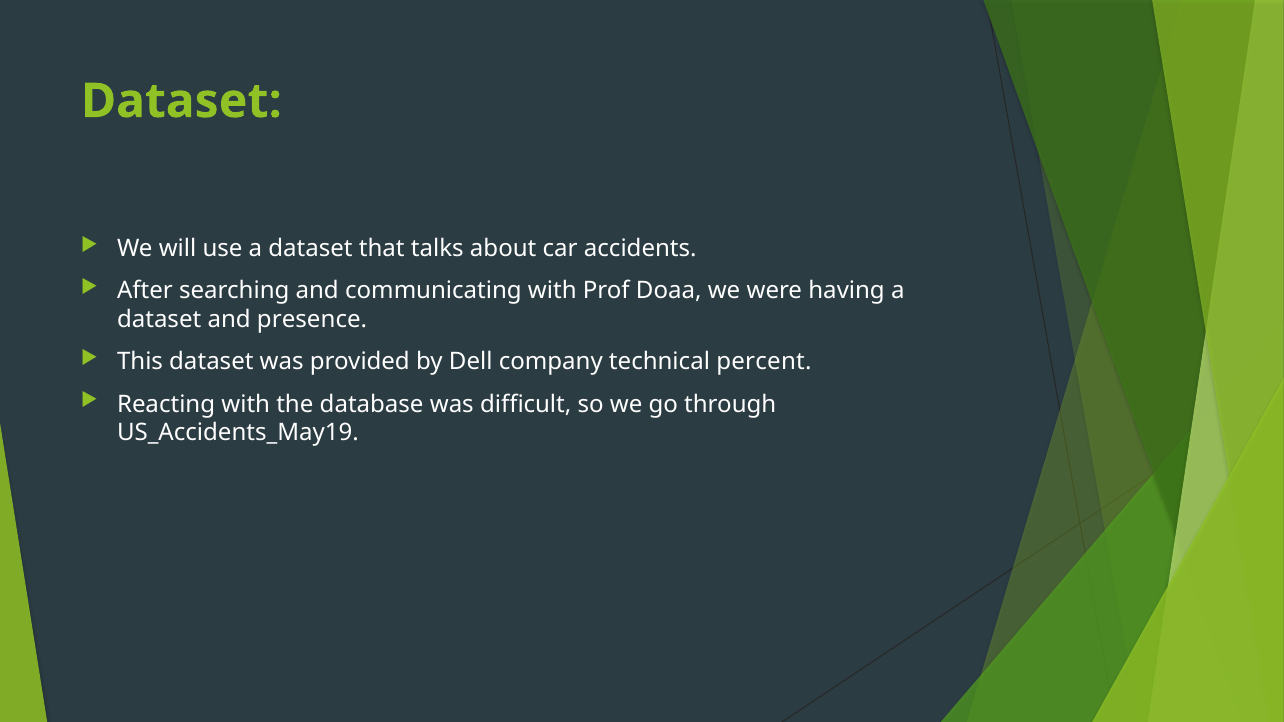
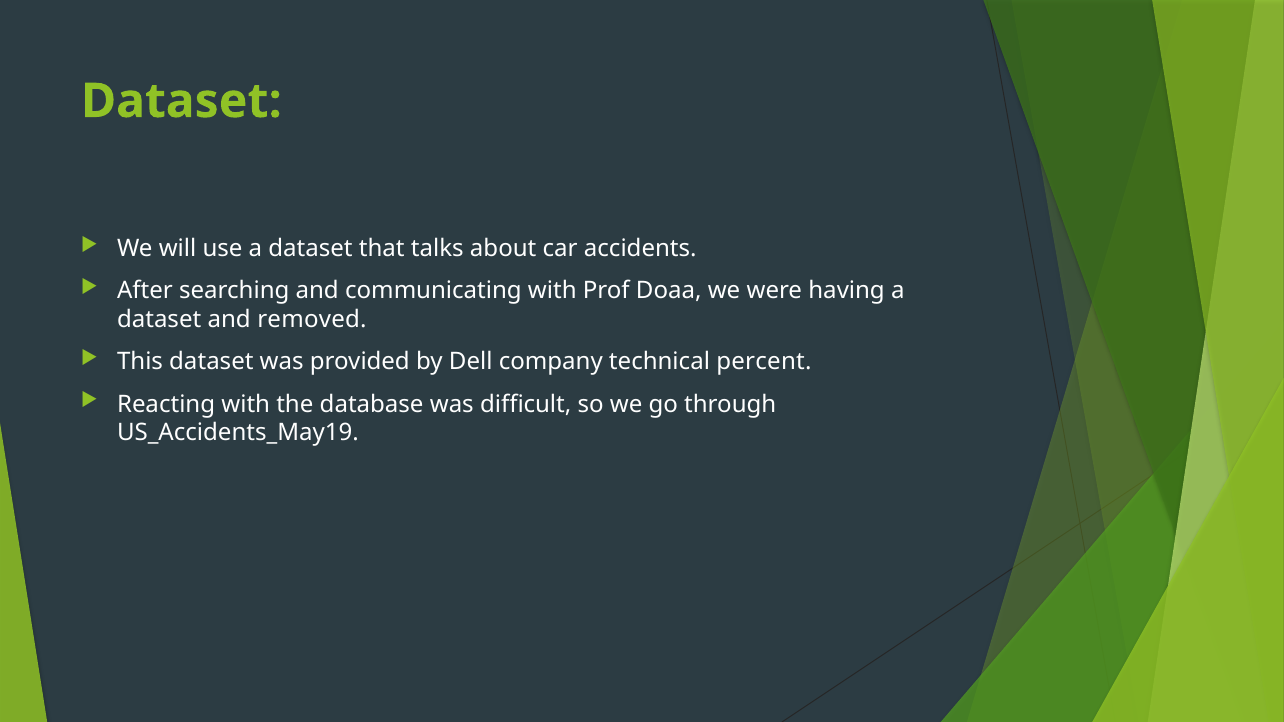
presence: presence -> removed
